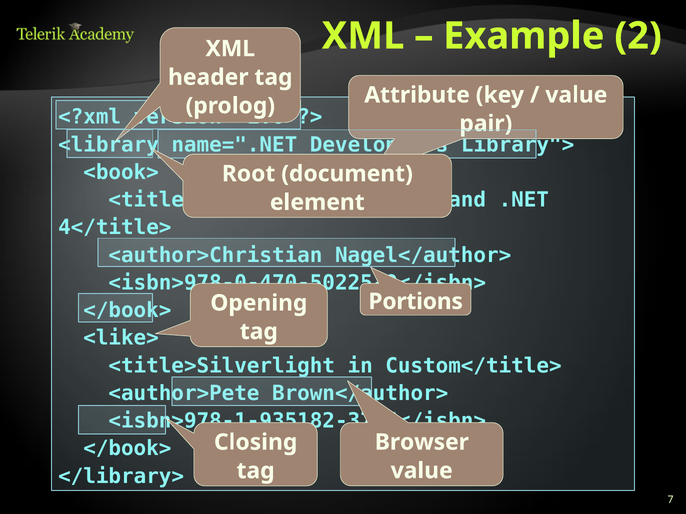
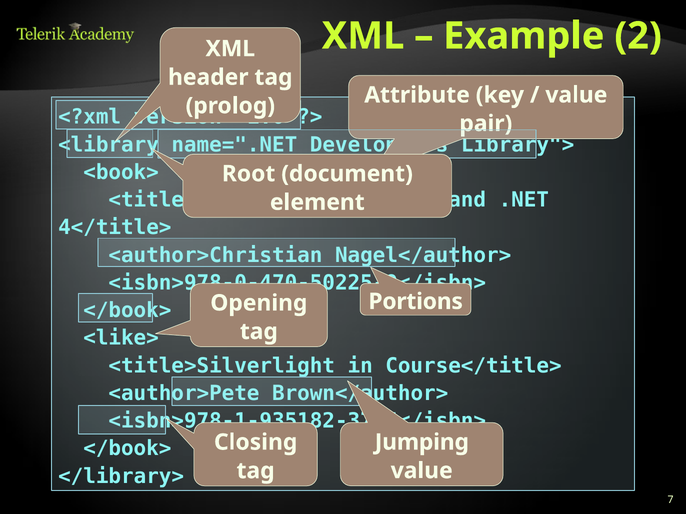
Custom</title>: Custom</title> -> Course</title>
Browser: Browser -> Jumping
